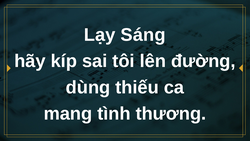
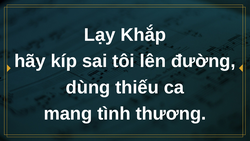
Sáng: Sáng -> Khắp
